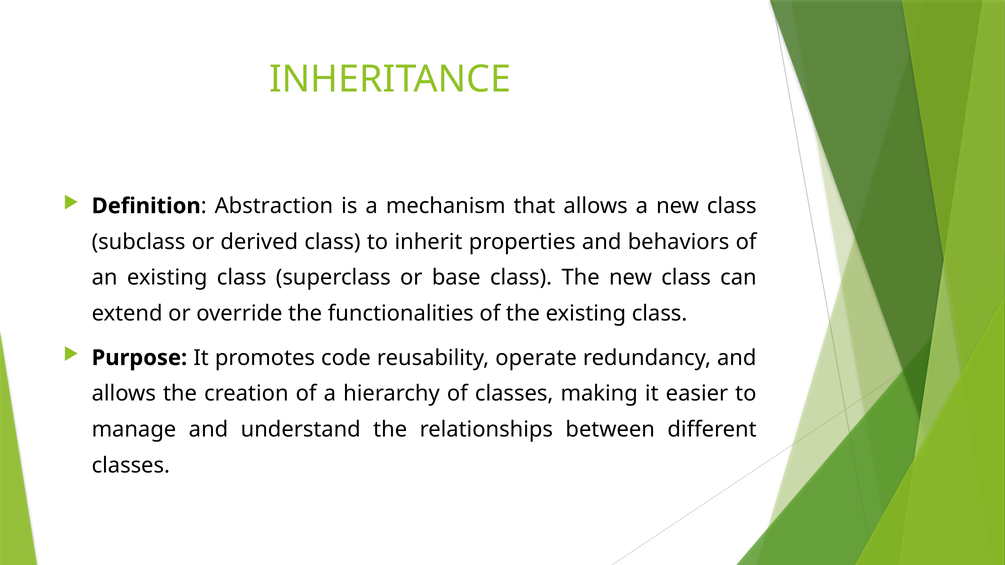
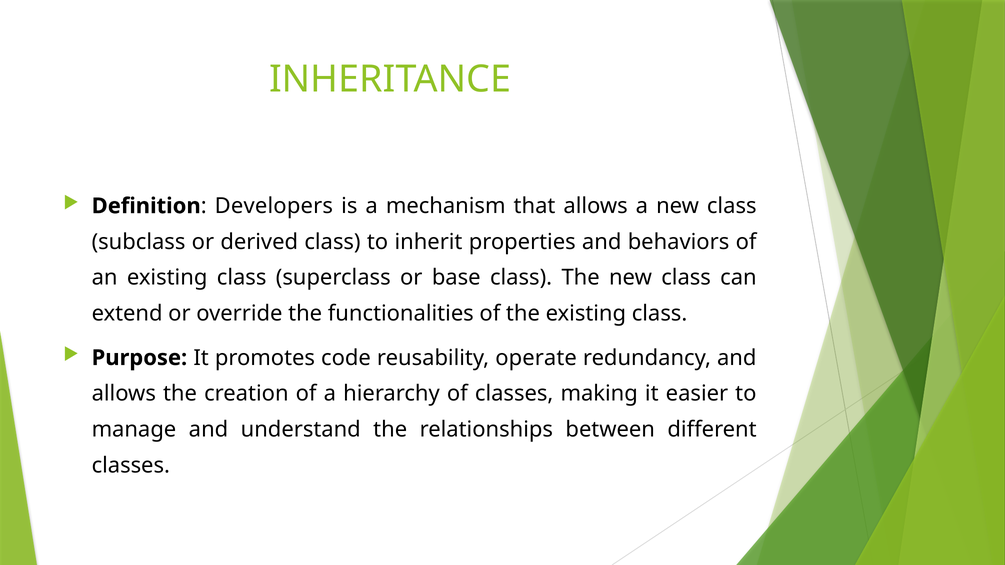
Abstraction: Abstraction -> Developers
